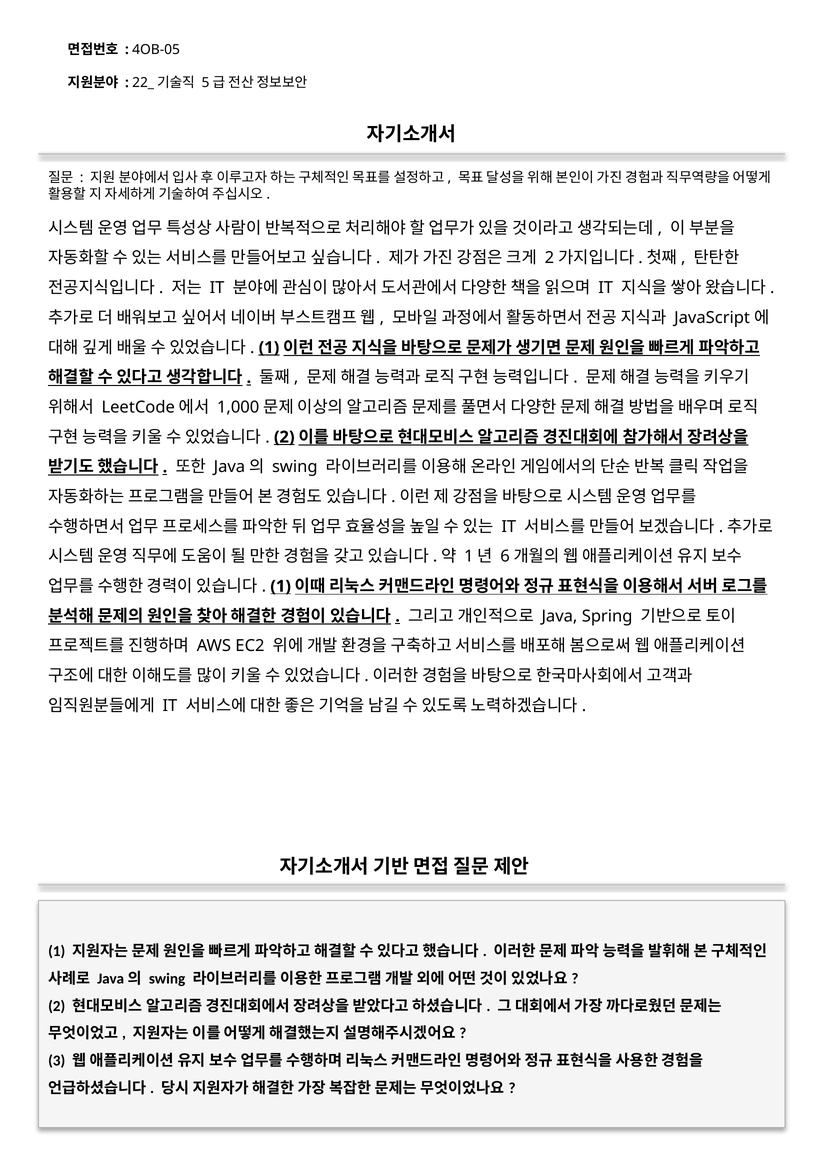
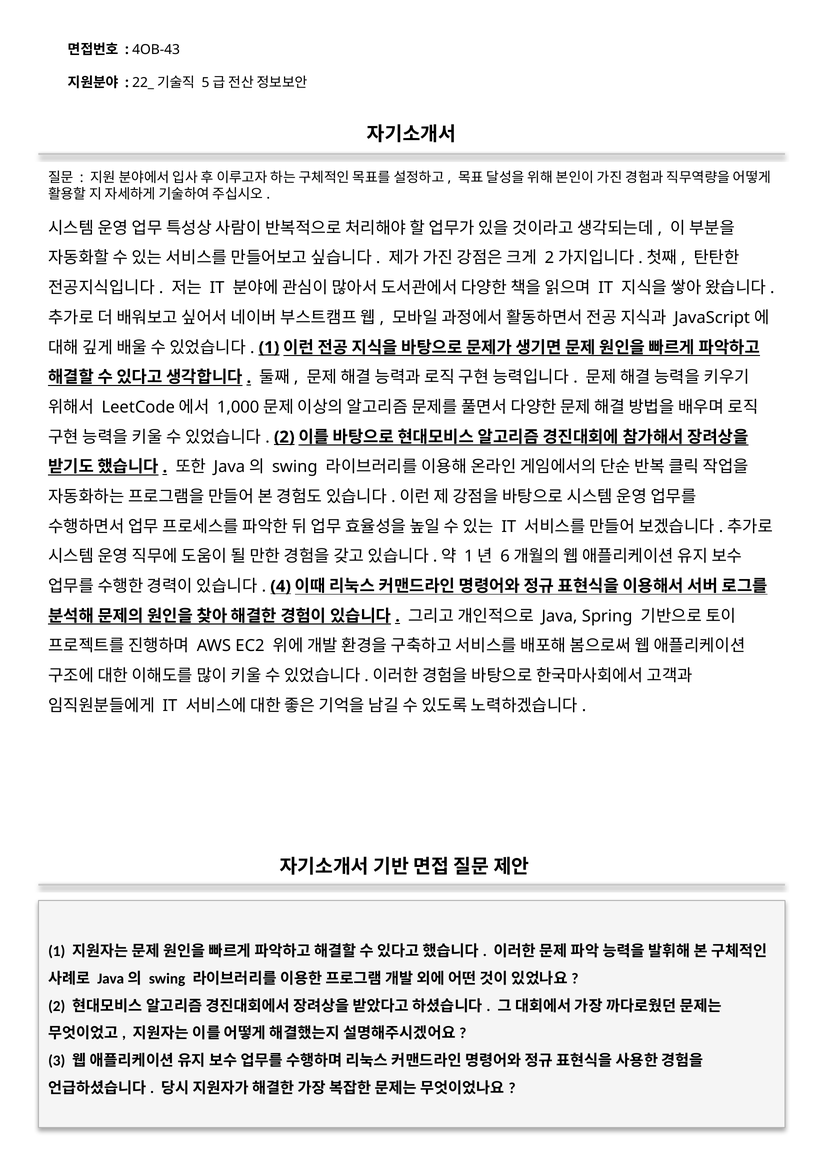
4OB-05: 4OB-05 -> 4OB-43
1 at (281, 587): 1 -> 4
